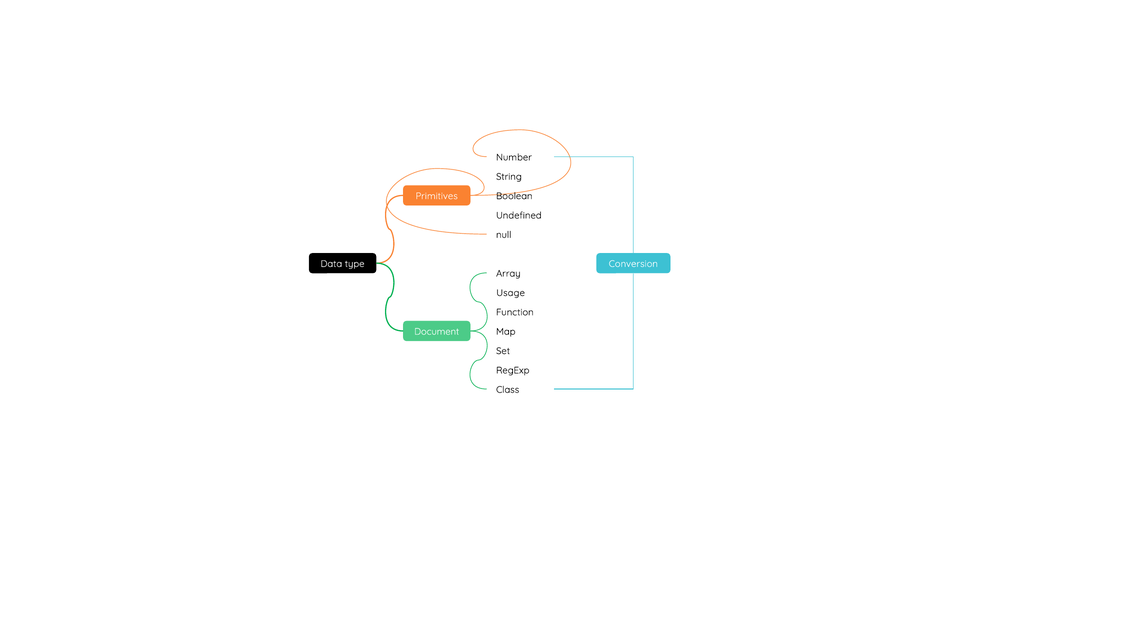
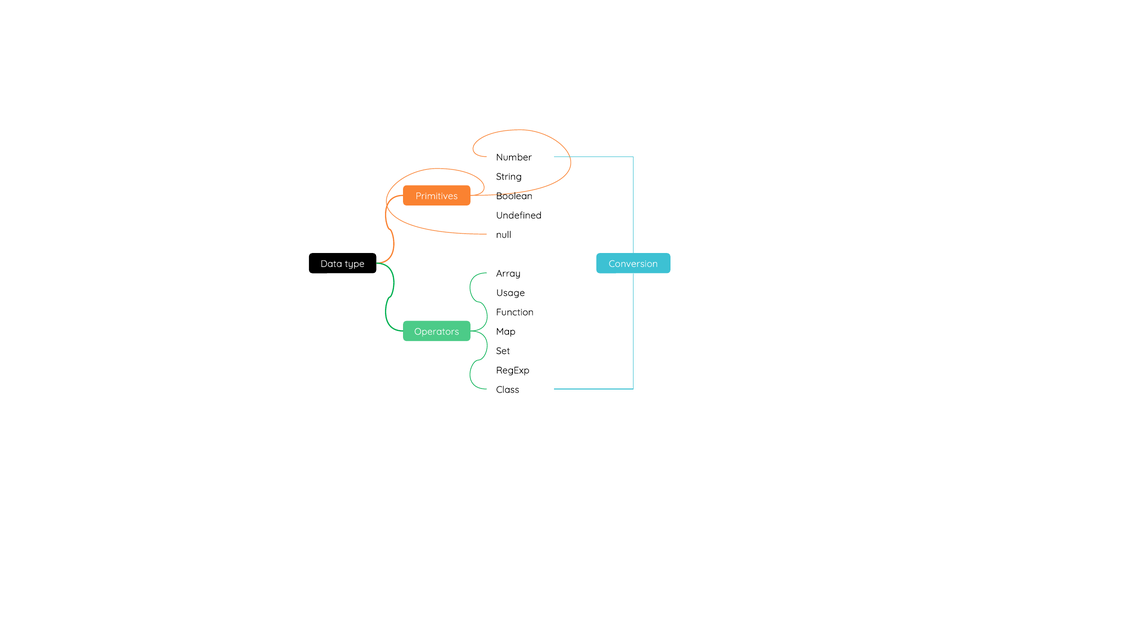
Document: Document -> Operators
